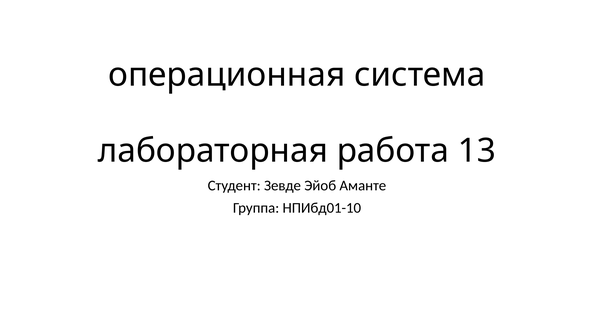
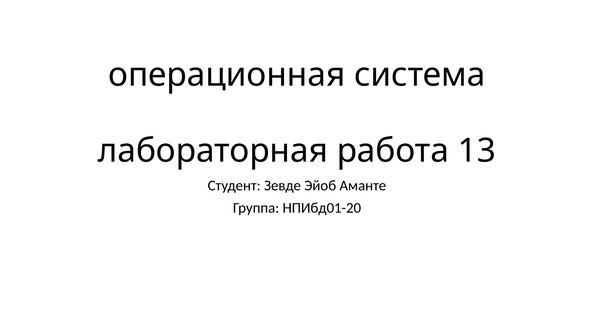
НПИбд01-10: НПИбд01-10 -> НПИбд01-20
